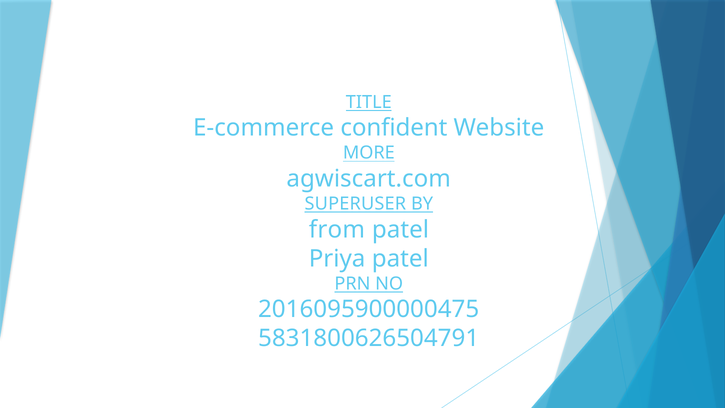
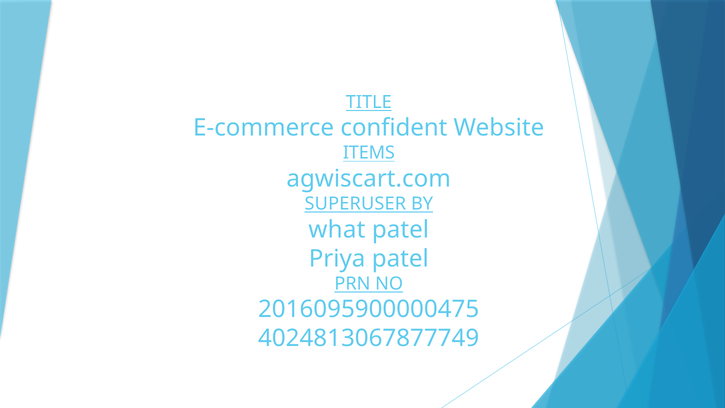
MORE: MORE -> ITEMS
from: from -> what
5831800626504791: 5831800626504791 -> 4024813067877749
